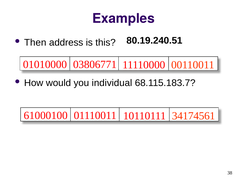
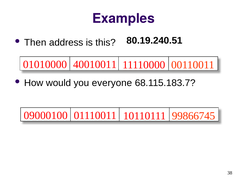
03806771: 03806771 -> 40010011
individual: individual -> everyone
61000100: 61000100 -> 09000100
34174561: 34174561 -> 99866745
